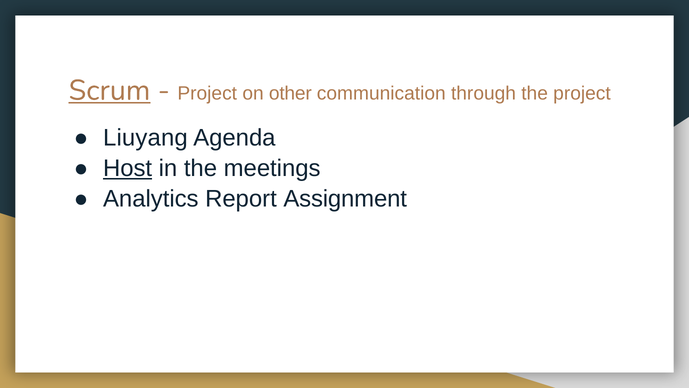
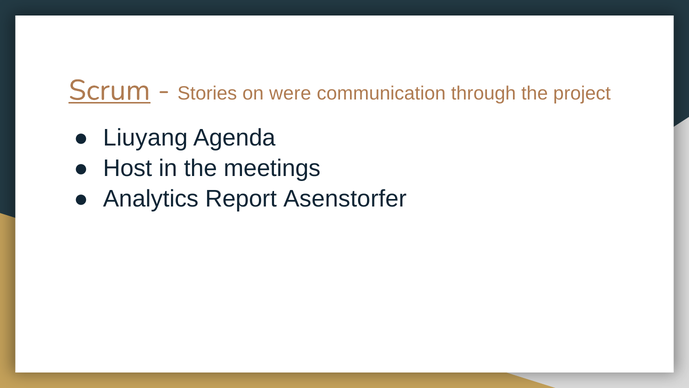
Project at (207, 93): Project -> Stories
other: other -> were
Host underline: present -> none
Assignment: Assignment -> Asenstorfer
